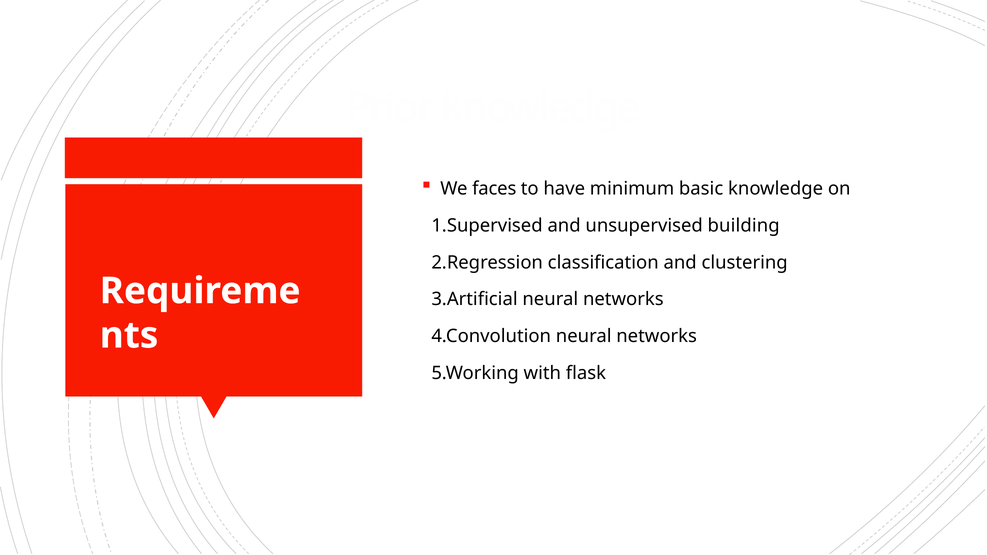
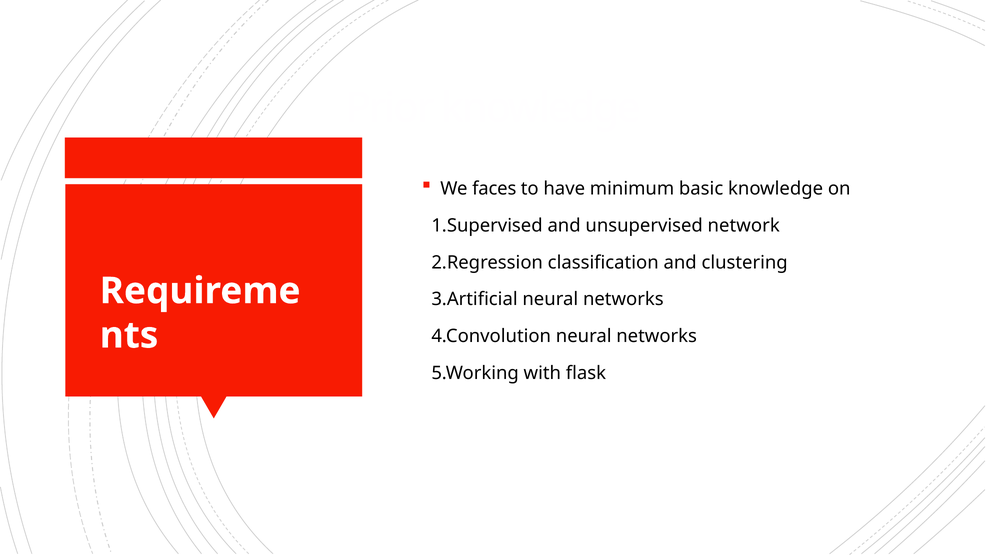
building: building -> network
